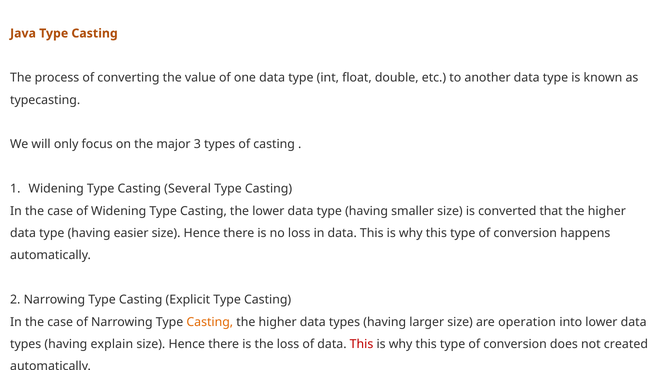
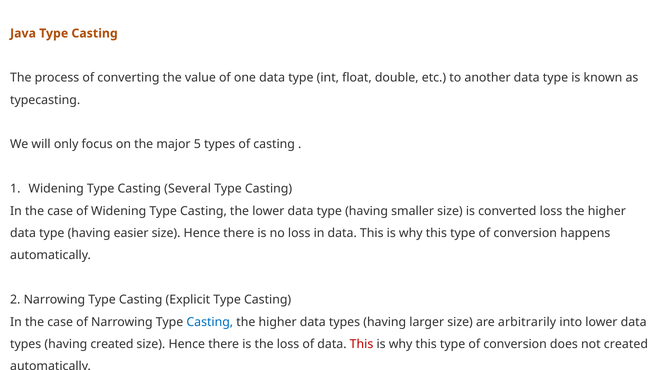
3: 3 -> 5
converted that: that -> loss
Casting at (210, 322) colour: orange -> blue
operation: operation -> arbitrarily
having explain: explain -> created
